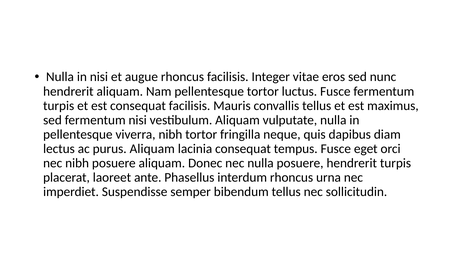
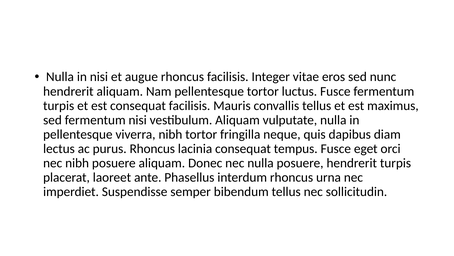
purus Aliquam: Aliquam -> Rhoncus
